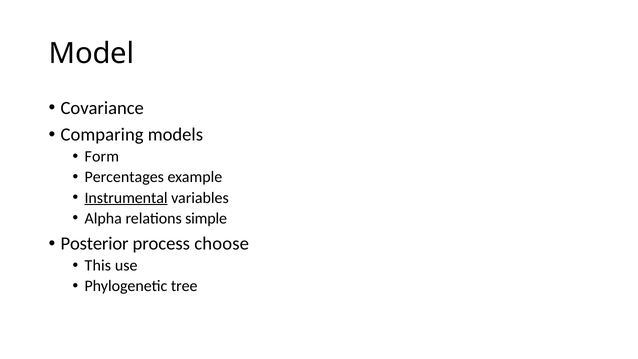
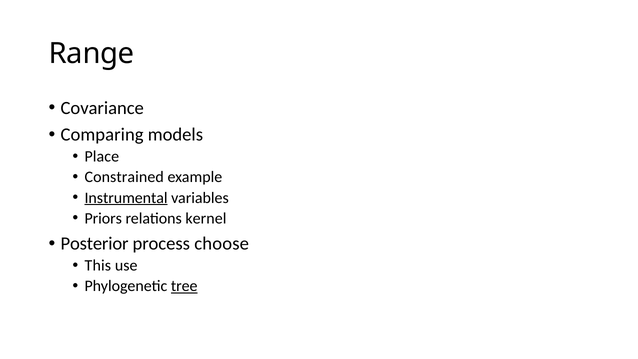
Model: Model -> Range
Form: Form -> Place
Percentages: Percentages -> Constrained
Alpha: Alpha -> Priors
simple: simple -> kernel
tree underline: none -> present
